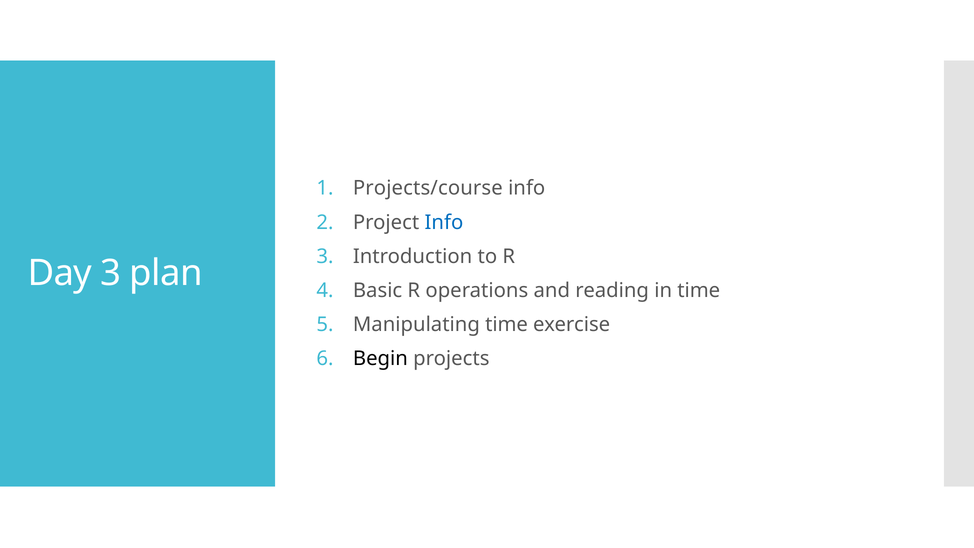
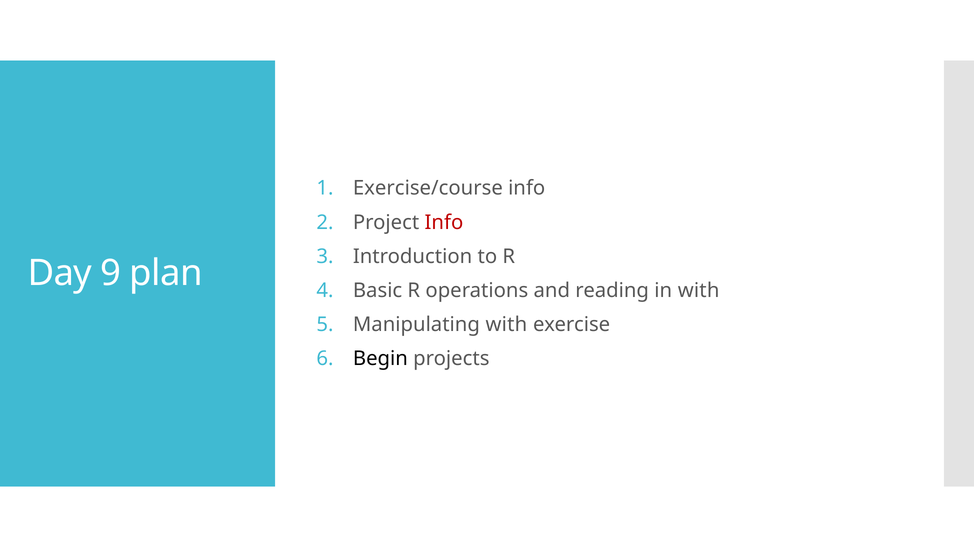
Projects/course: Projects/course -> Exercise/course
Info at (444, 222) colour: blue -> red
Day 3: 3 -> 9
in time: time -> with
Manipulating time: time -> with
